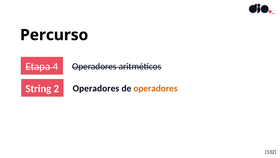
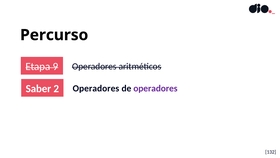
4: 4 -> 9
String: String -> Saber
operadores at (155, 88) colour: orange -> purple
